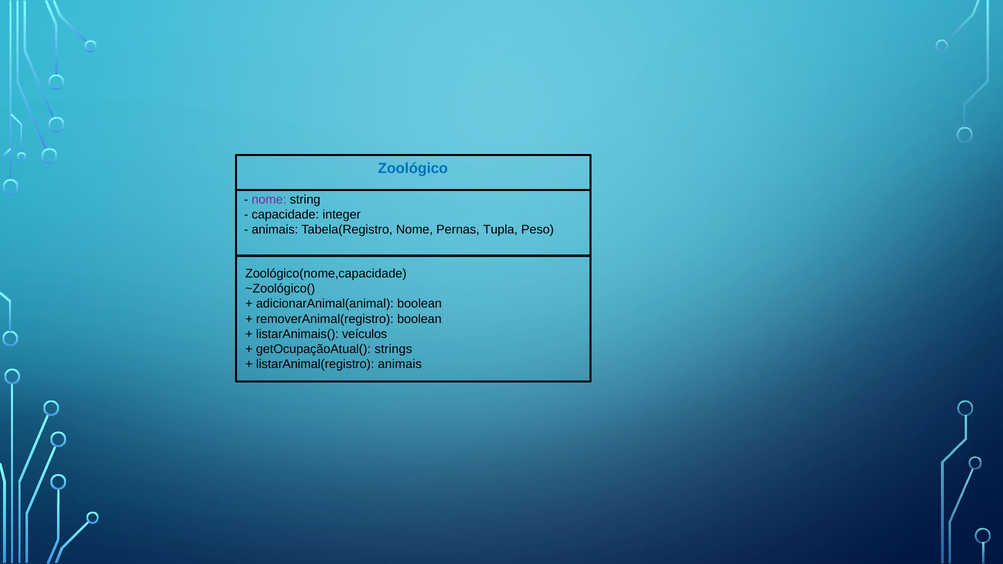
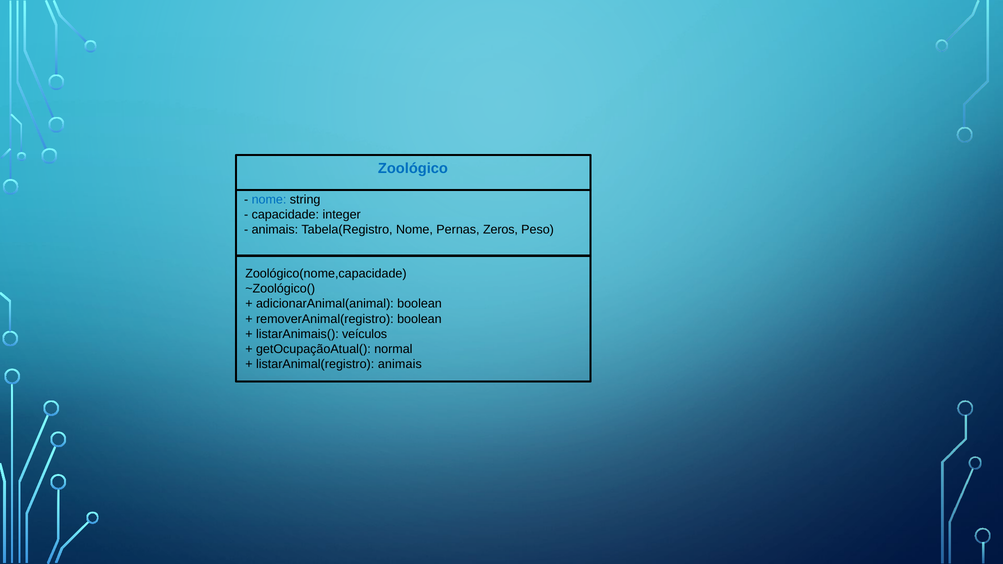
nome at (269, 200) colour: purple -> blue
Tupla: Tupla -> Zeros
strings: strings -> normal
